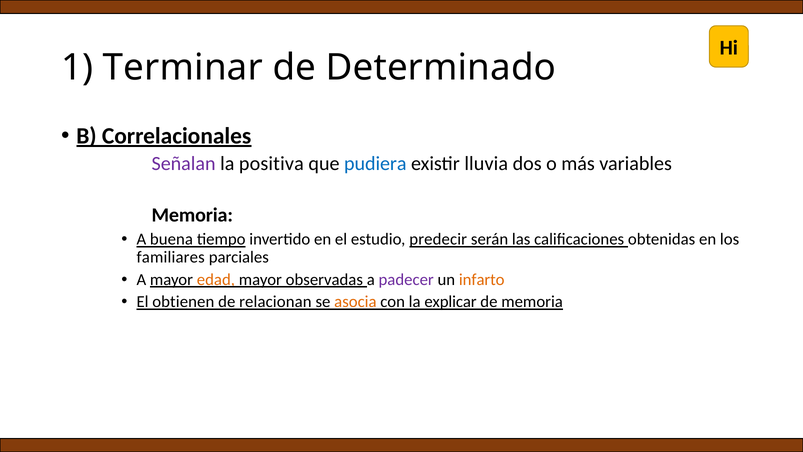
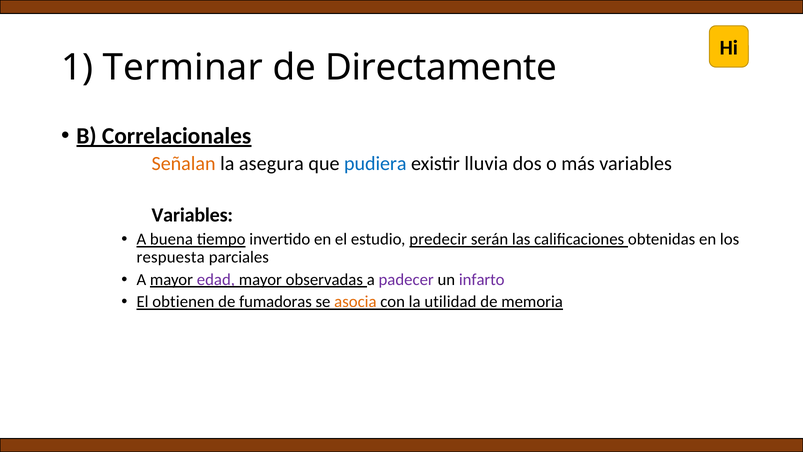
Determinado: Determinado -> Directamente
Señalan colour: purple -> orange
positiva: positiva -> asegura
Memoria at (192, 215): Memoria -> Variables
familiares: familiares -> respuesta
edad colour: orange -> purple
infarto colour: orange -> purple
relacionan: relacionan -> fumadoras
explicar: explicar -> utilidad
